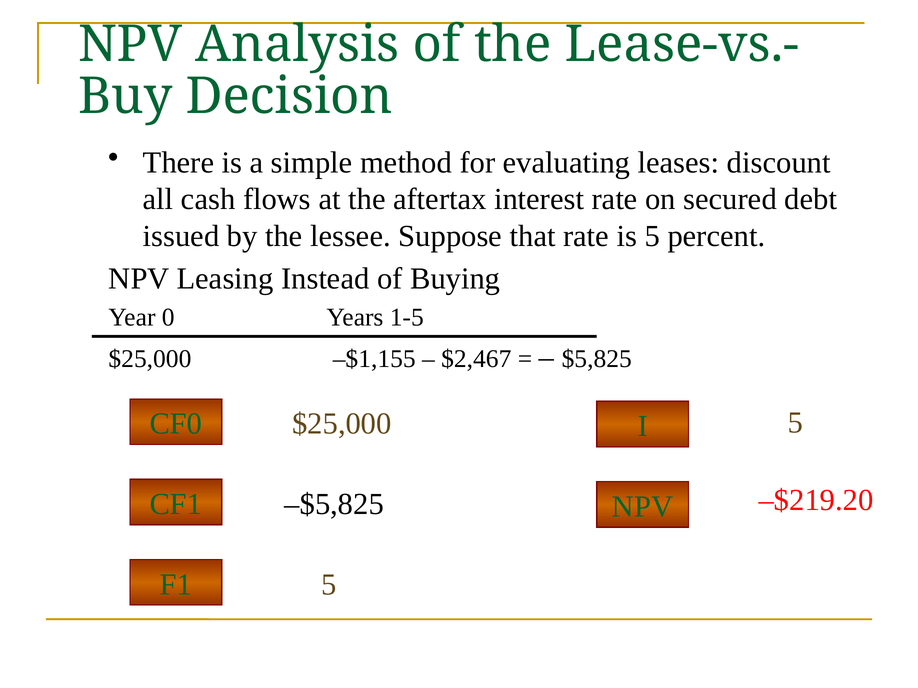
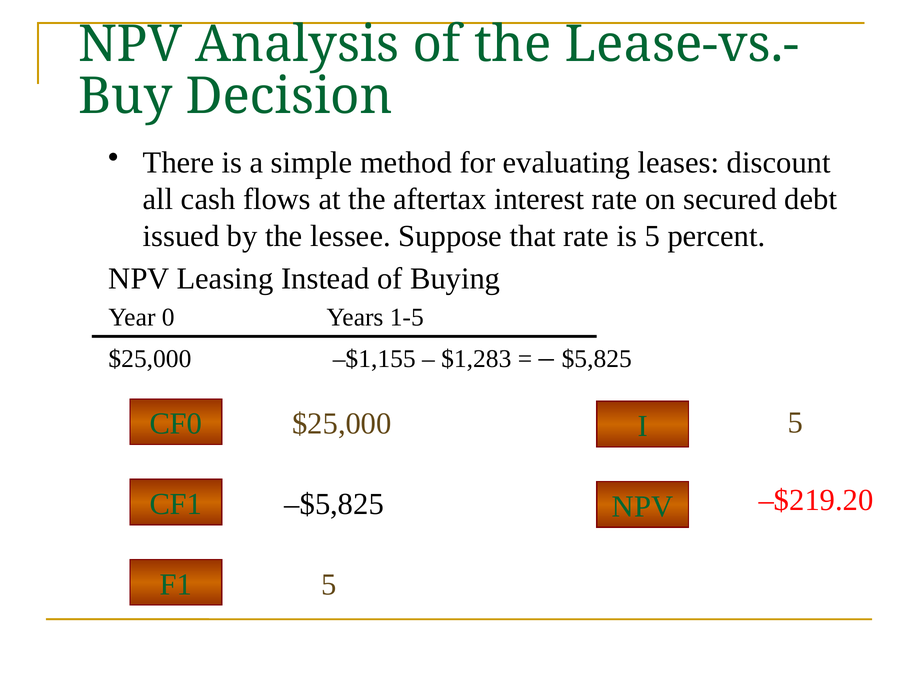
$2,467: $2,467 -> $1,283
